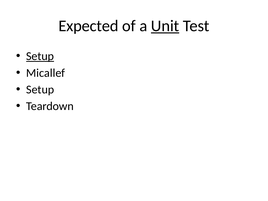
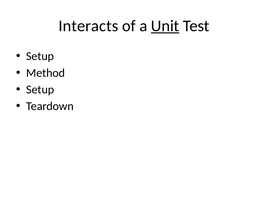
Expected: Expected -> Interacts
Setup at (40, 56) underline: present -> none
Micallef: Micallef -> Method
